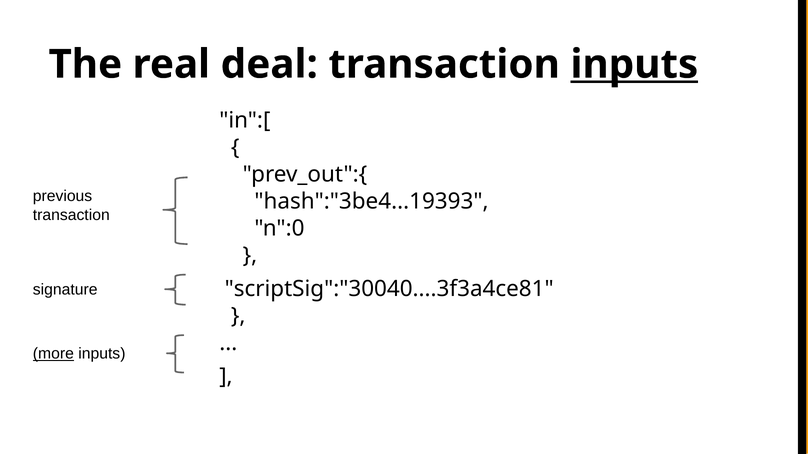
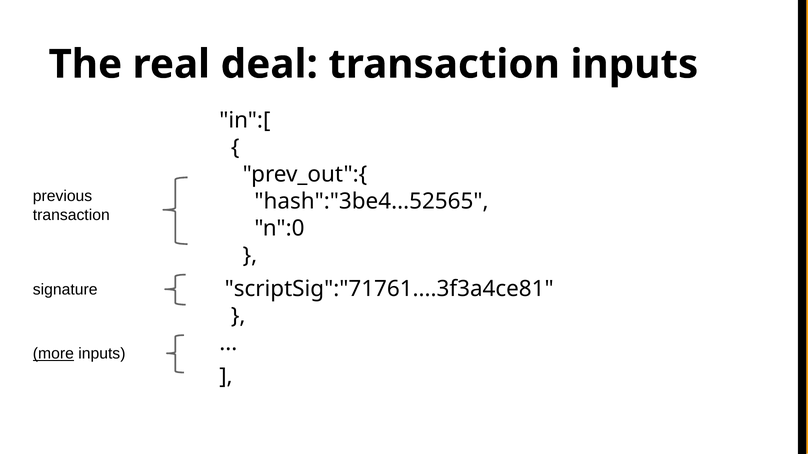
inputs at (634, 64) underline: present -> none
hash":"3be4...19393: hash":"3be4...19393 -> hash":"3be4...52565
scriptSig":"30040....3f3a4ce81: scriptSig":"30040....3f3a4ce81 -> scriptSig":"71761....3f3a4ce81
